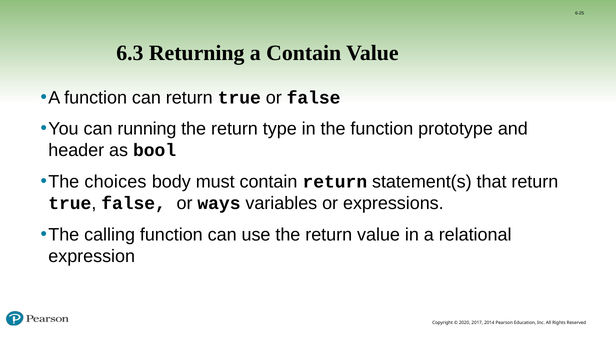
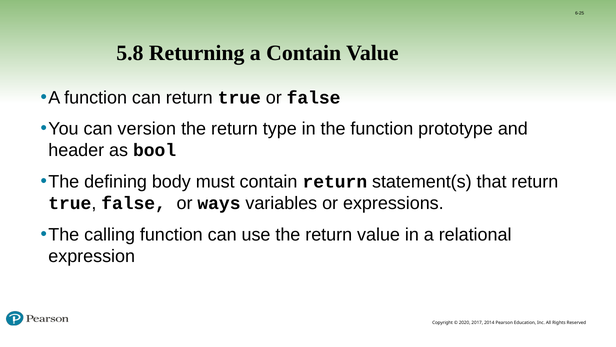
6.3: 6.3 -> 5.8
running: running -> version
choices: choices -> defining
